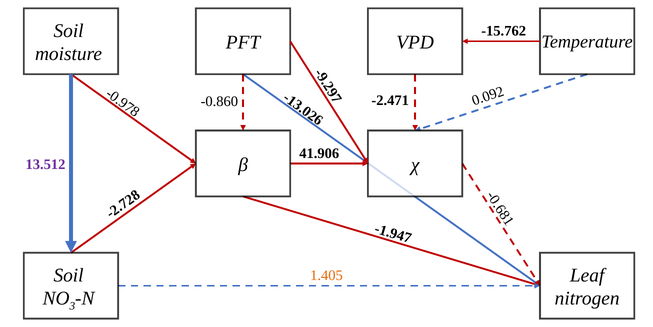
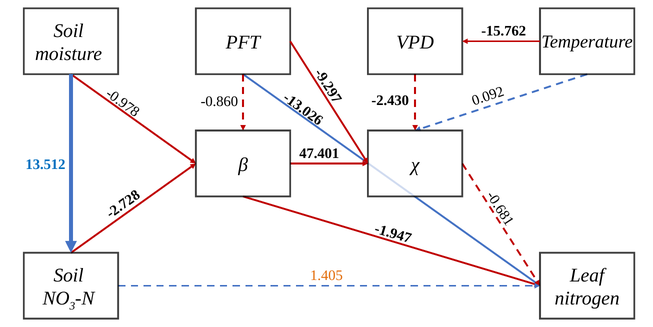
-2.471: -2.471 -> -2.430
41.906: 41.906 -> 47.401
13.512 colour: purple -> blue
